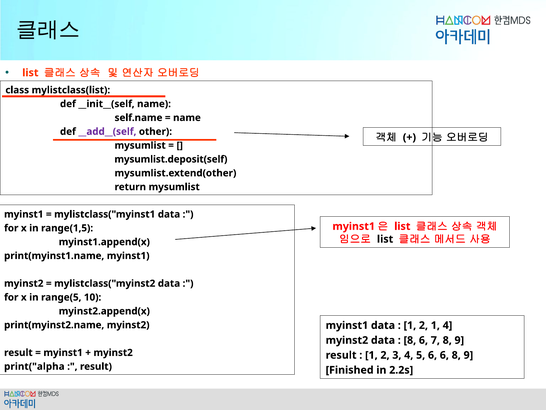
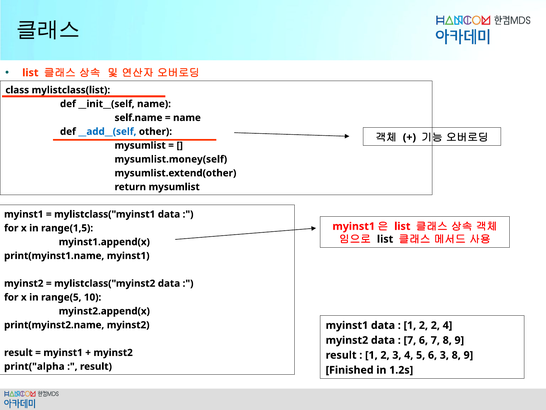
__add__(self colour: purple -> blue
mysumlist.deposit(self: mysumlist.deposit(self -> mysumlist.money(self
2 1: 1 -> 2
8 at (410, 340): 8 -> 7
6 6: 6 -> 3
2.2s: 2.2s -> 1.2s
